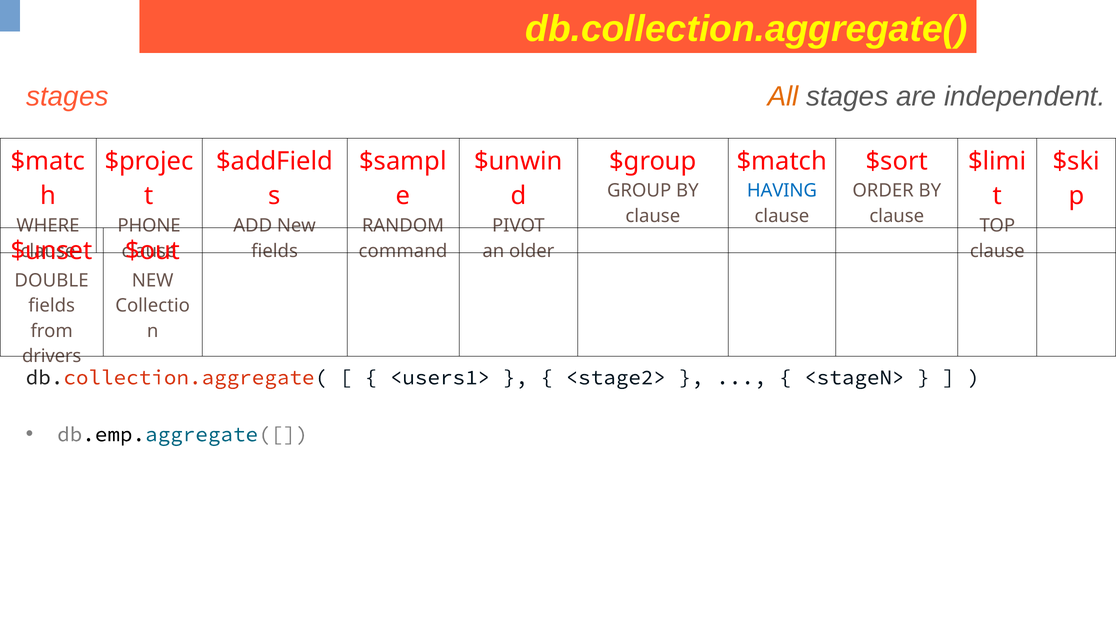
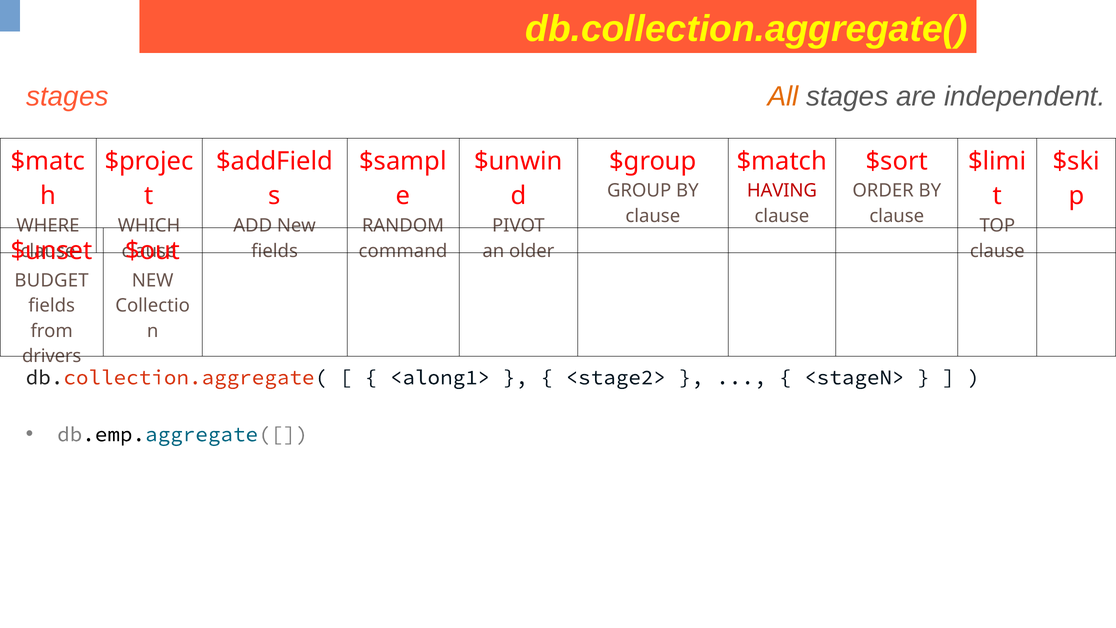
HAVING colour: blue -> red
PHONE: PHONE -> WHICH
DOUBLE: DOUBLE -> BUDGET
<users1>: <users1> -> <along1>
